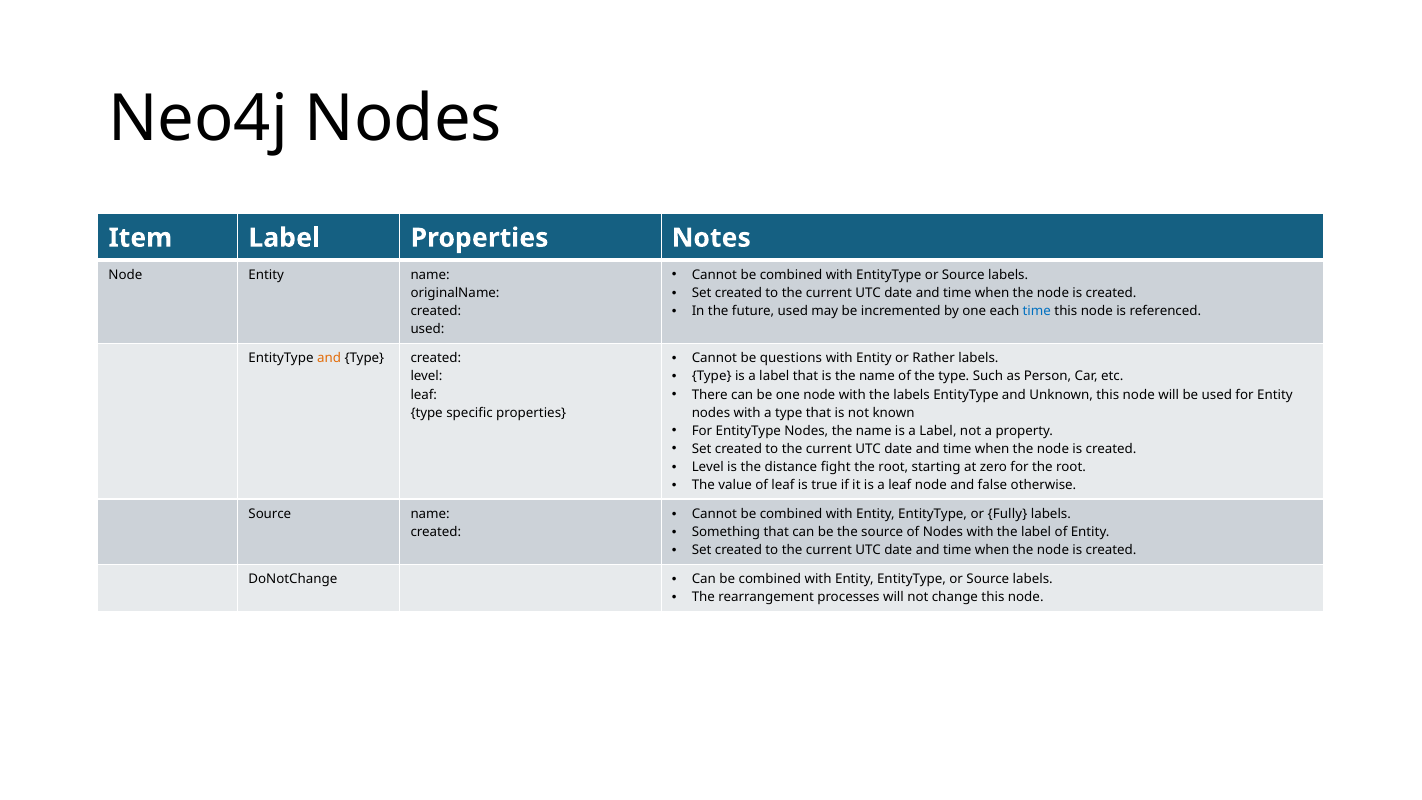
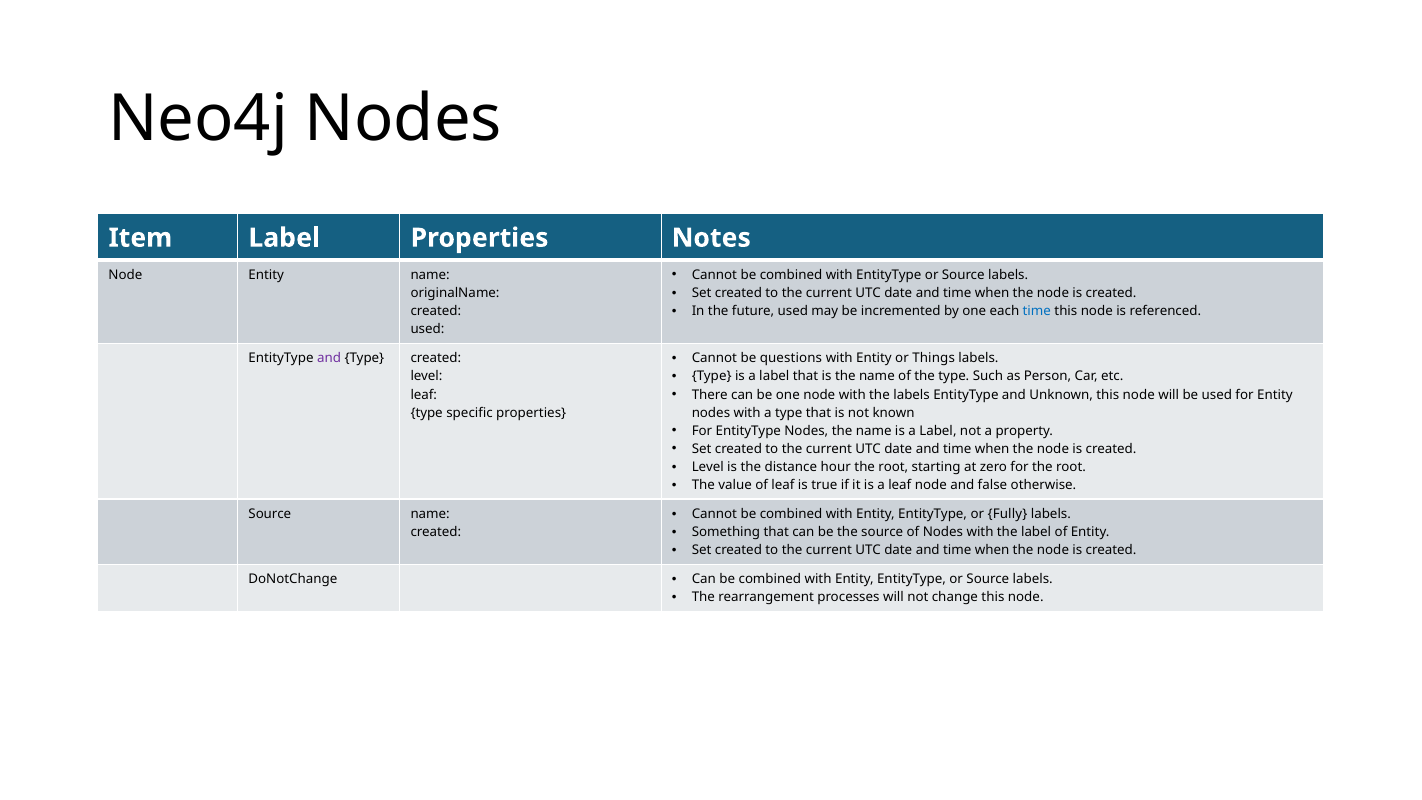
Rather: Rather -> Things
and at (329, 358) colour: orange -> purple
fight: fight -> hour
